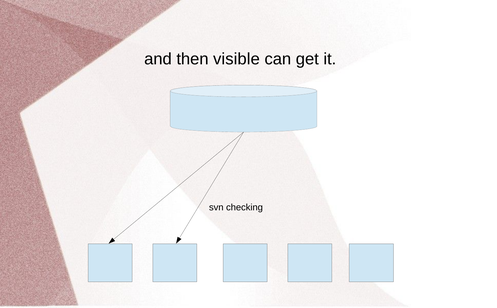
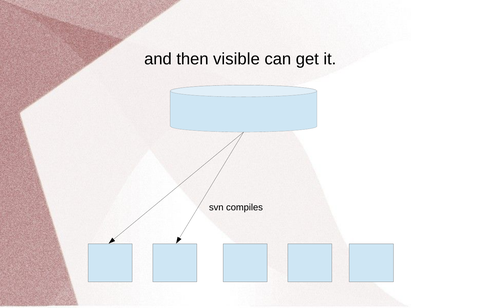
checking: checking -> compiles
